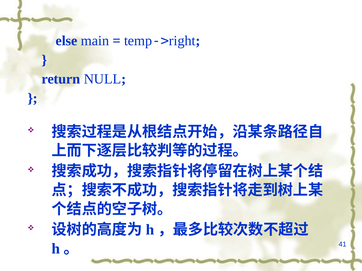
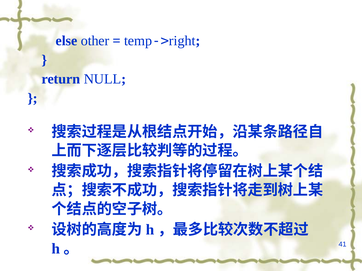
main: main -> other
